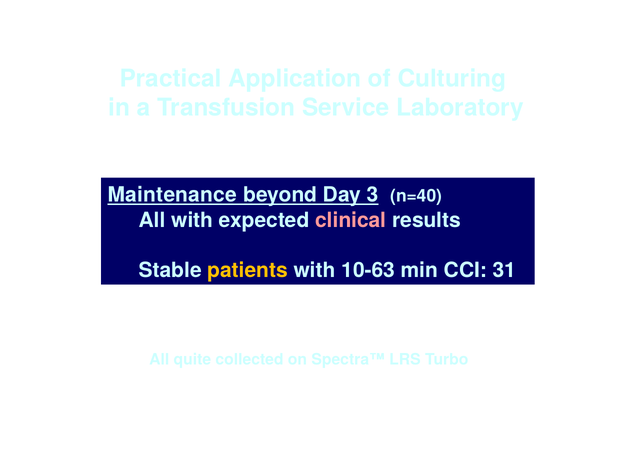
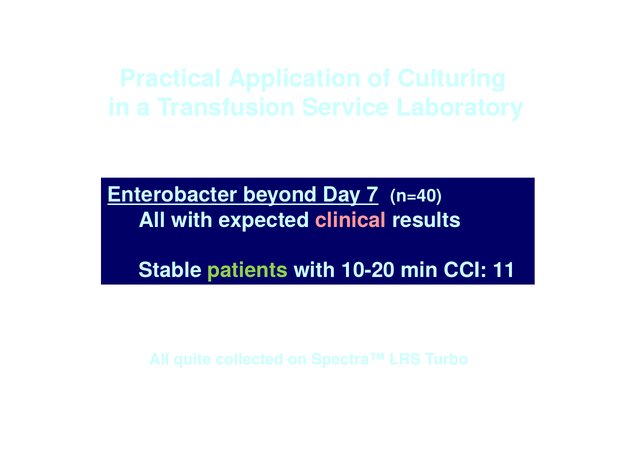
Maintenance: Maintenance -> Enterobacter
3: 3 -> 7
patients colour: yellow -> light green
10-63: 10-63 -> 10-20
31: 31 -> 11
